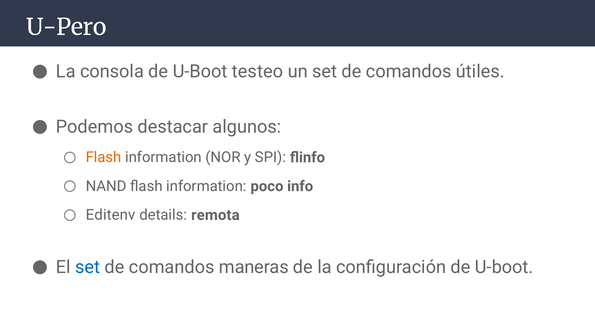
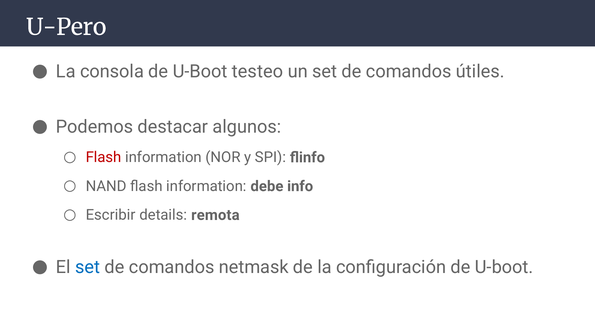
Flash at (104, 157) colour: orange -> red
poco: poco -> debe
Editenv: Editenv -> Escribir
maneras: maneras -> netmask
